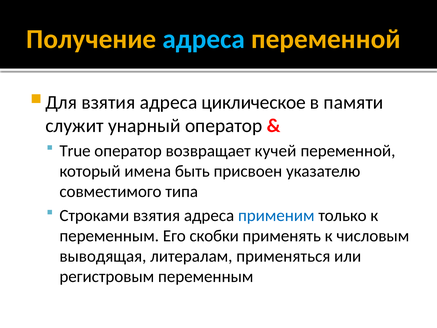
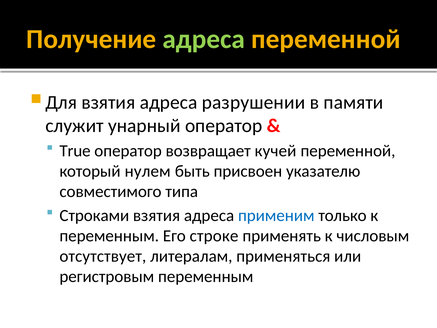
адреса at (204, 39) colour: light blue -> light green
циклическое: циклическое -> разрушении
имена: имена -> нулем
скобки: скобки -> строке
выводящая: выводящая -> отсутствует
